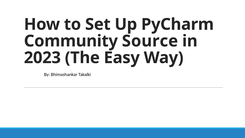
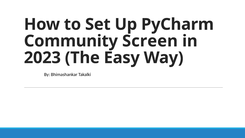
Source: Source -> Screen
